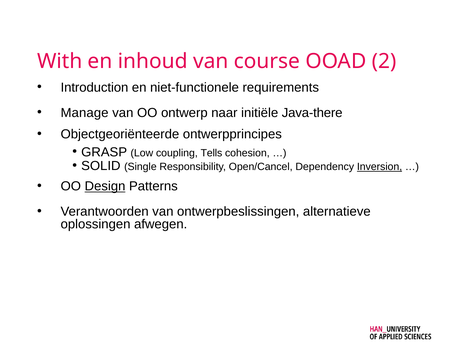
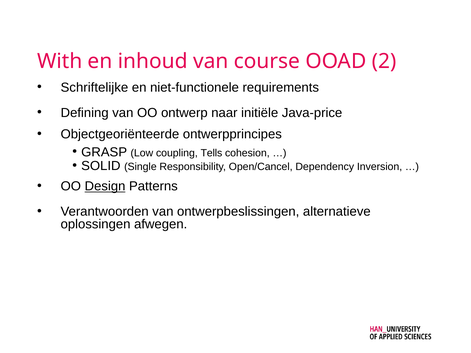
Introduction: Introduction -> Schriftelijke
Manage: Manage -> Defining
Java-there: Java-there -> Java-price
Inversion underline: present -> none
